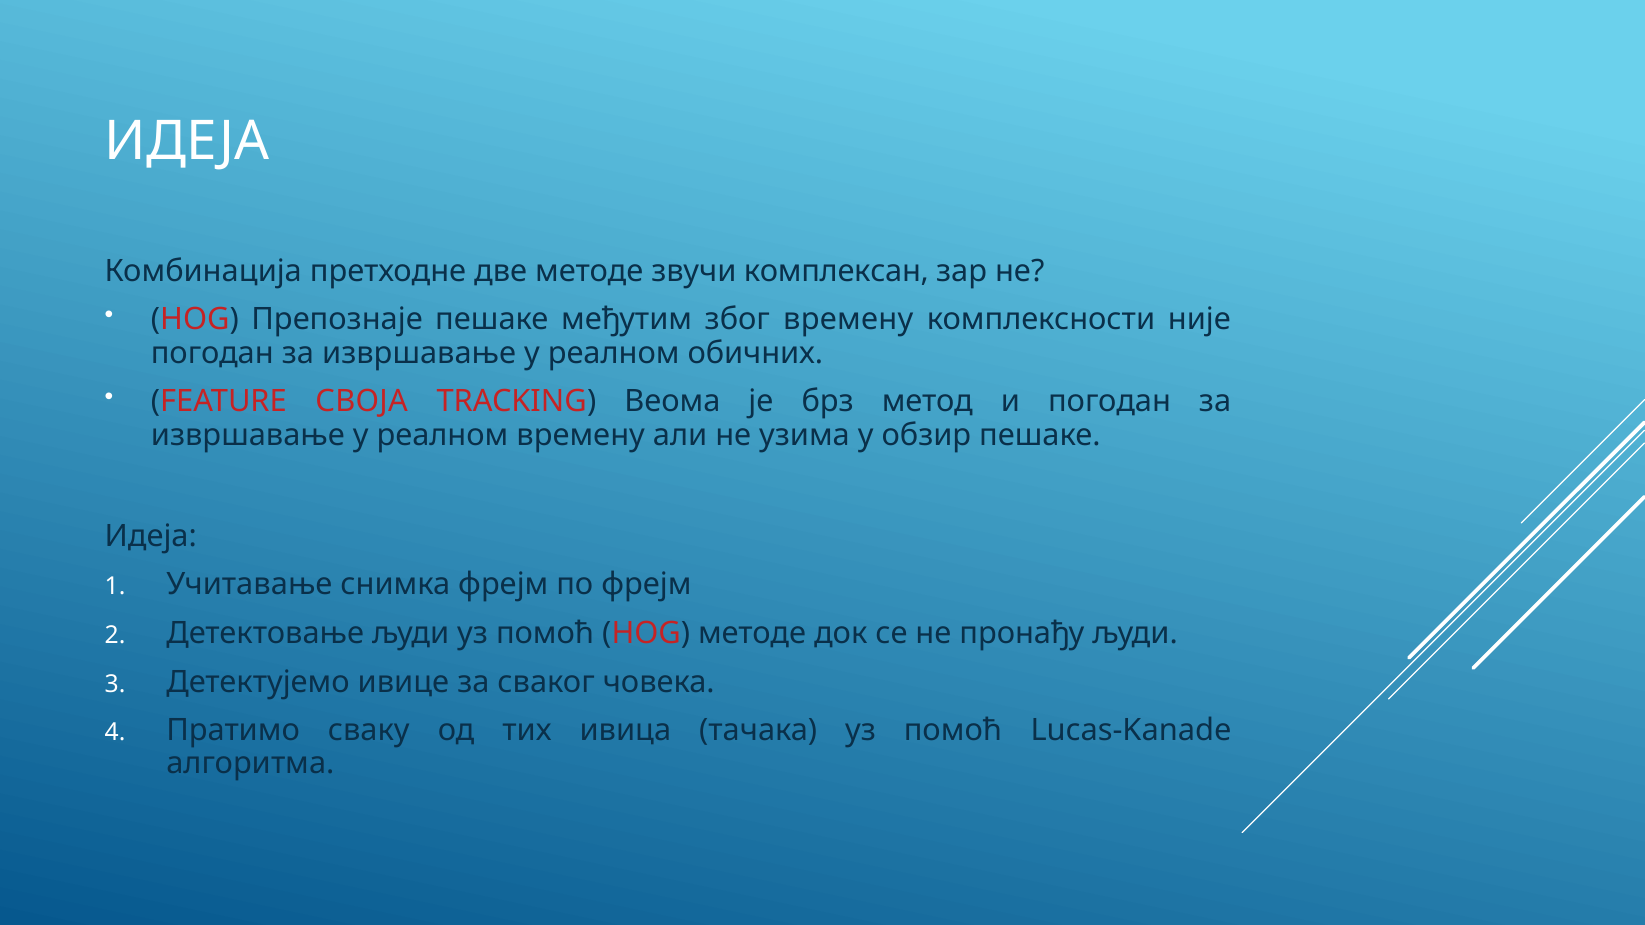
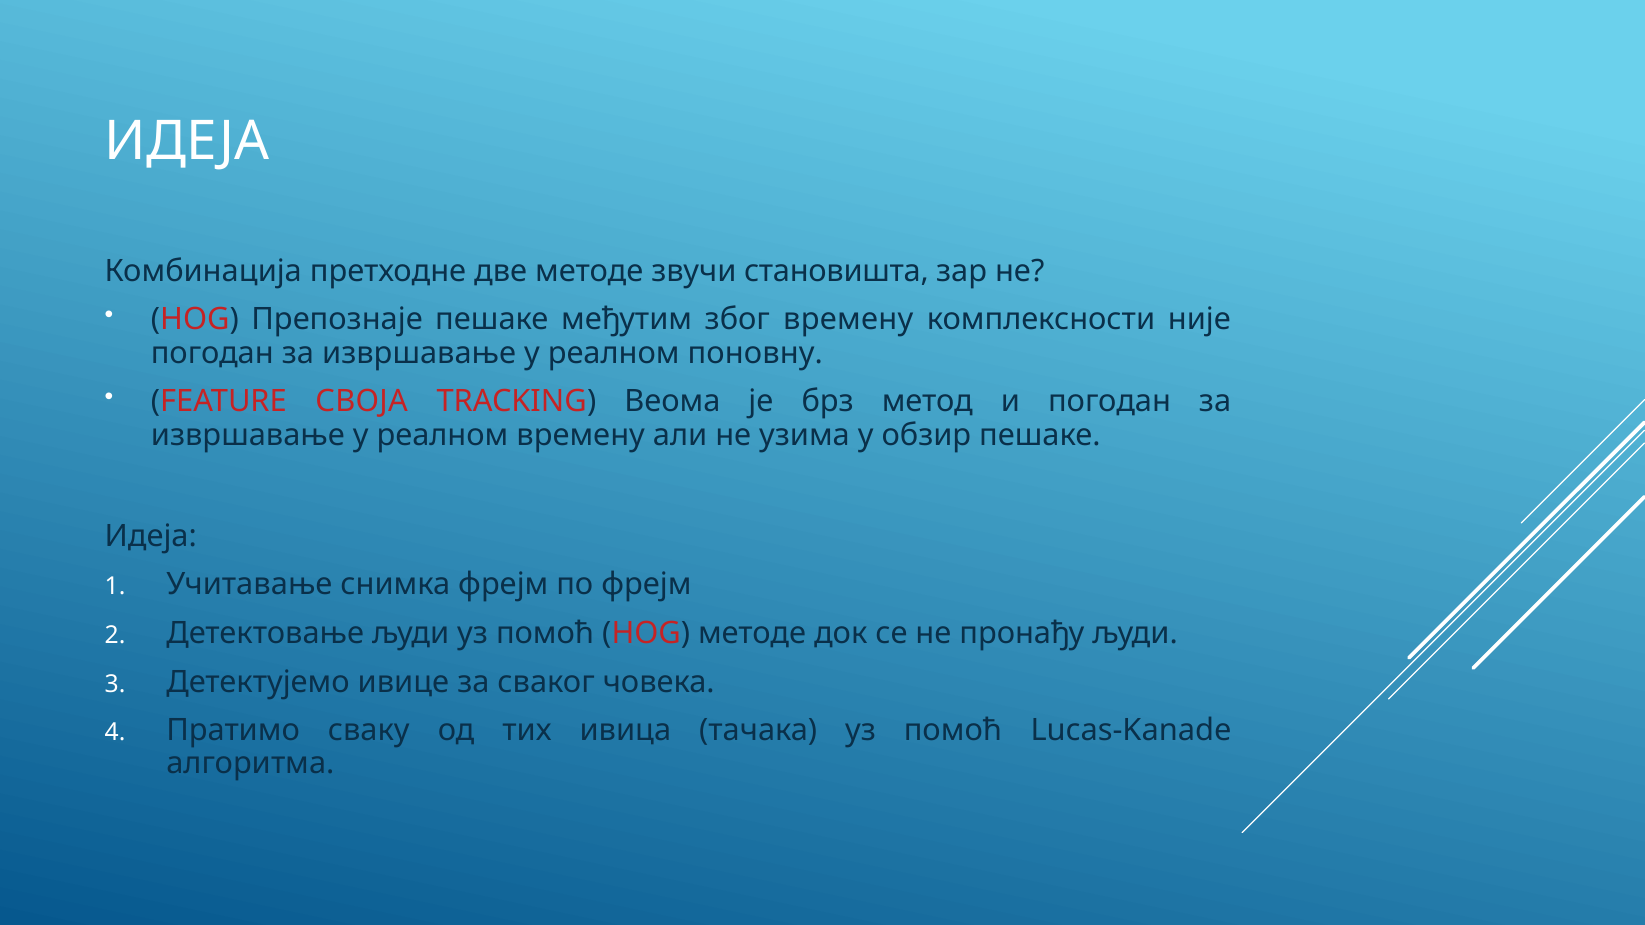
комплексан: комплексан -> становишта
обичних: обичних -> поновну
